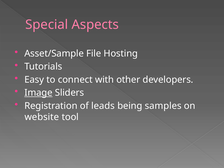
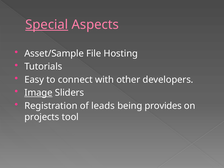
Special underline: none -> present
samples: samples -> provides
website: website -> projects
